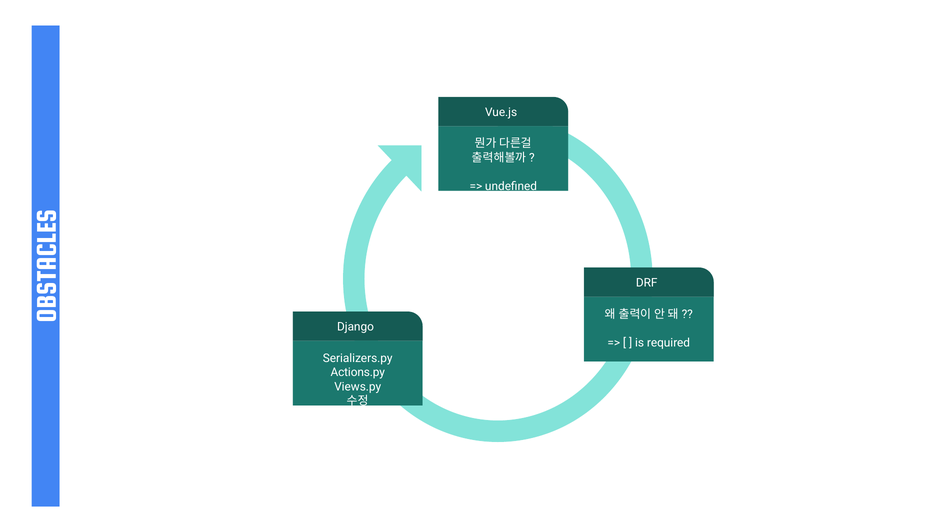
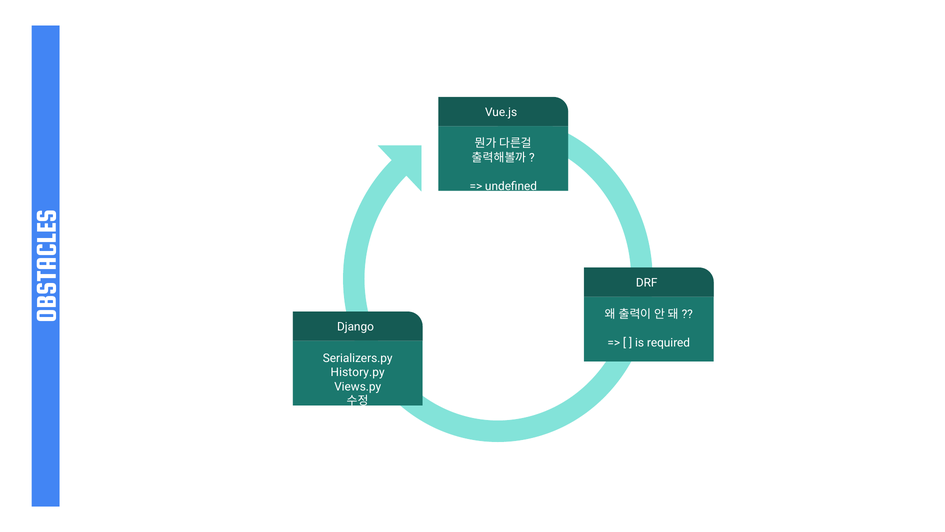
Actions.py: Actions.py -> History.py
